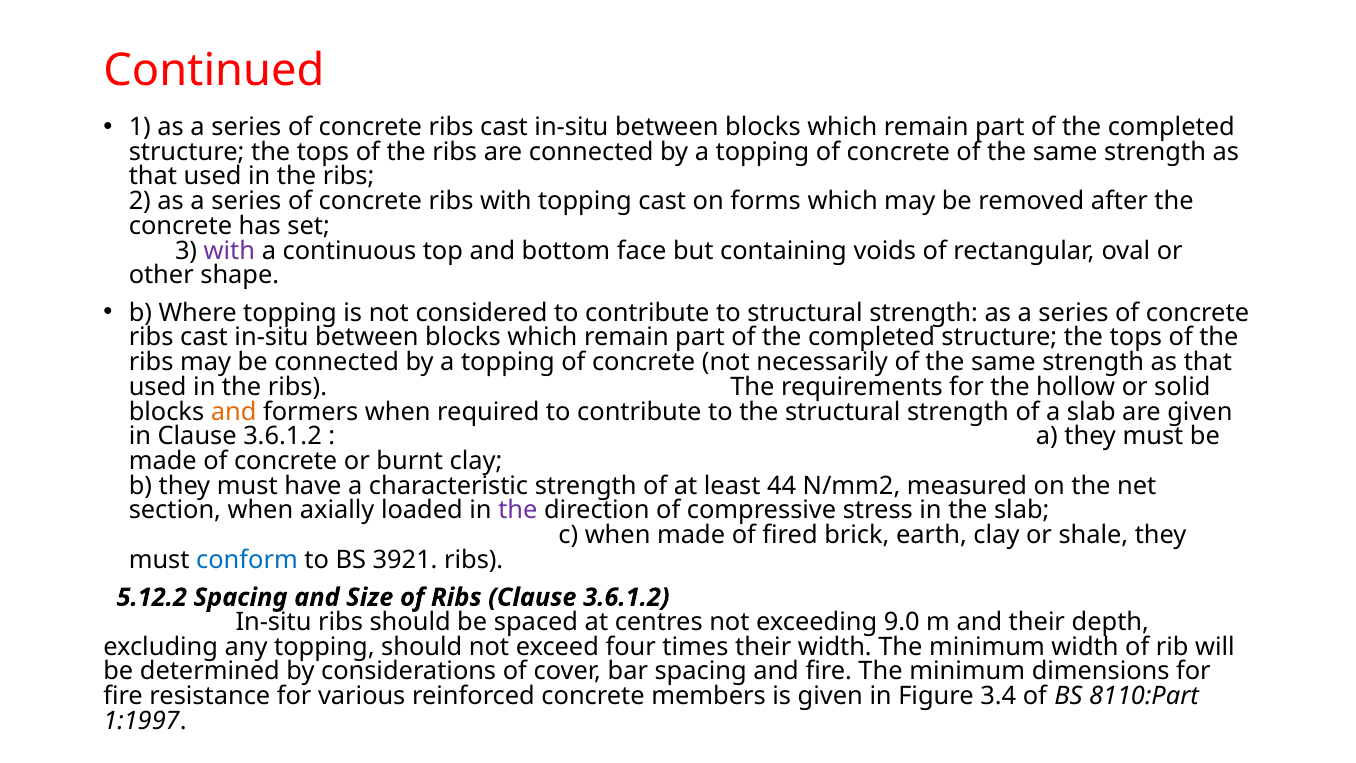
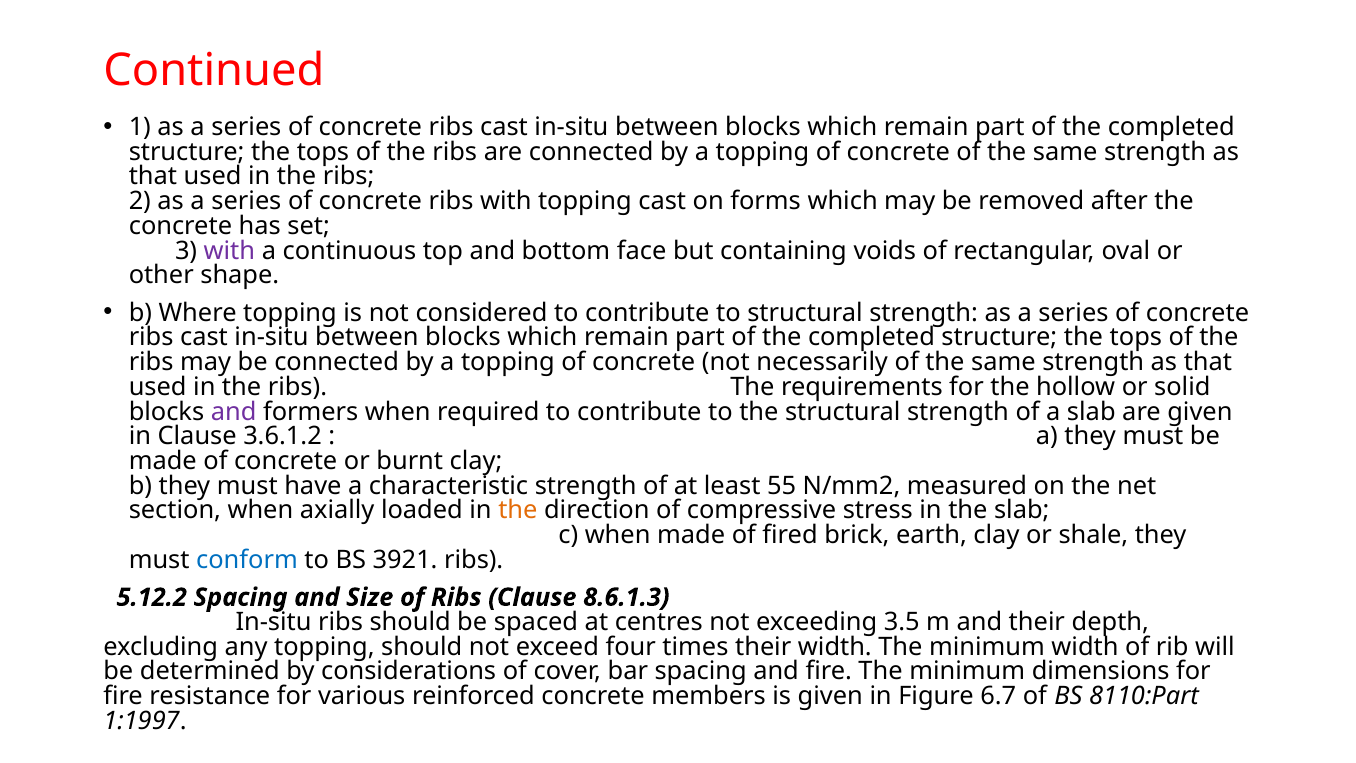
and at (234, 412) colour: orange -> purple
44: 44 -> 55
the at (518, 510) colour: purple -> orange
Ribs Clause 3.6.1.2: 3.6.1.2 -> 8.6.1.3
9.0: 9.0 -> 3.5
3.4: 3.4 -> 6.7
